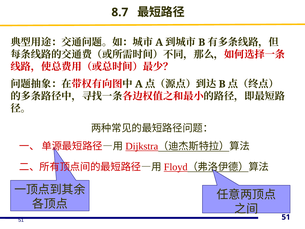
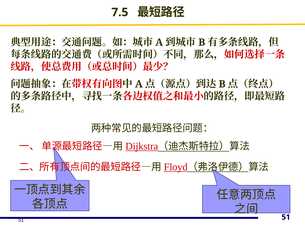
8.7: 8.7 -> 7.5
